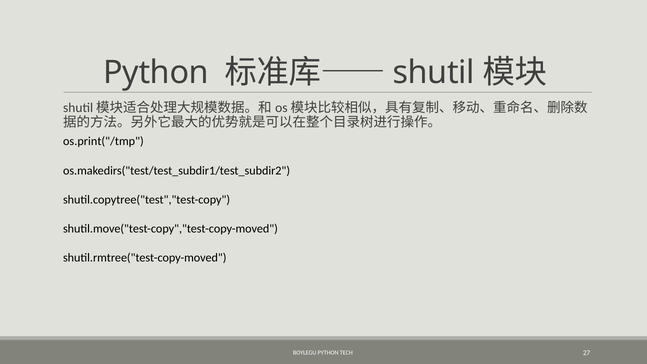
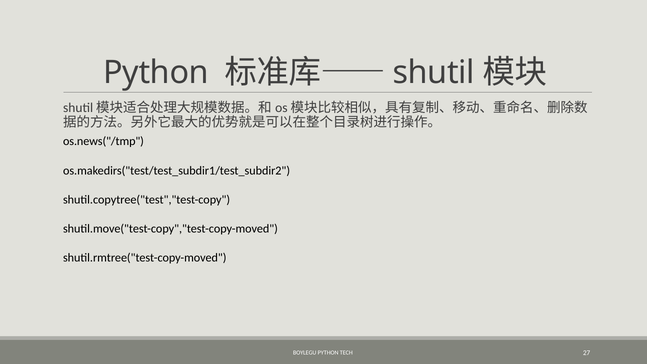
os.print("/tmp: os.print("/tmp -> os.news("/tmp
